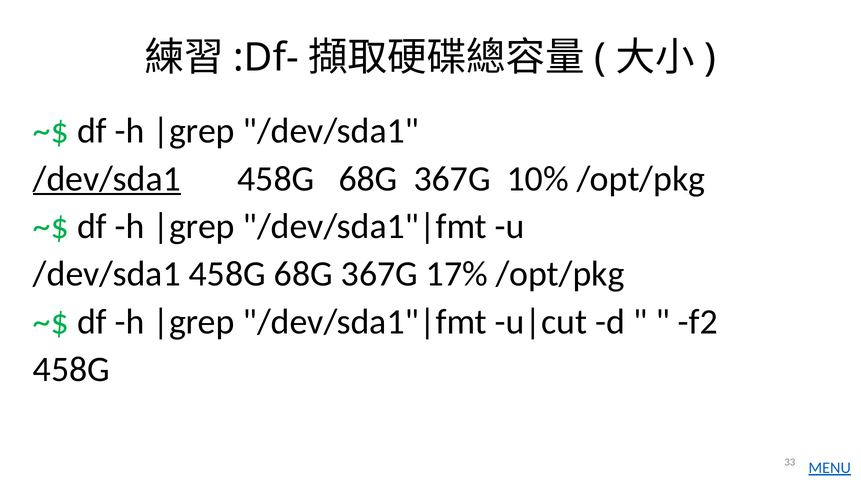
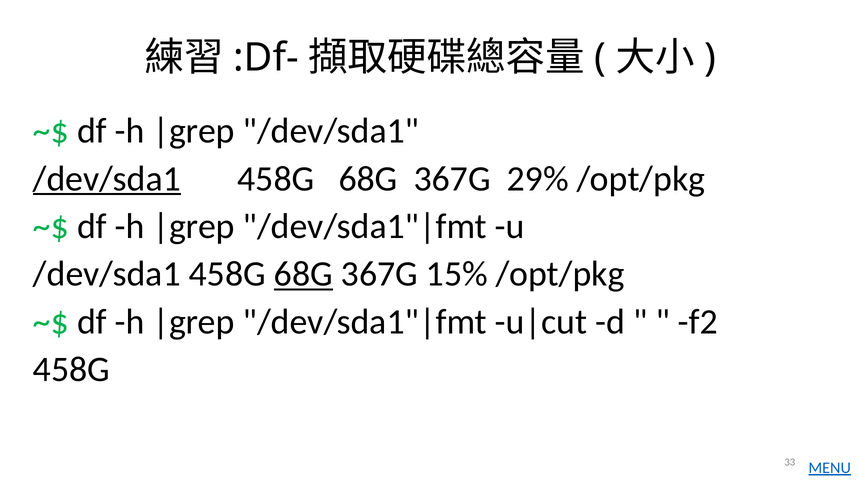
10%: 10% -> 29%
68G at (303, 274) underline: none -> present
17%: 17% -> 15%
